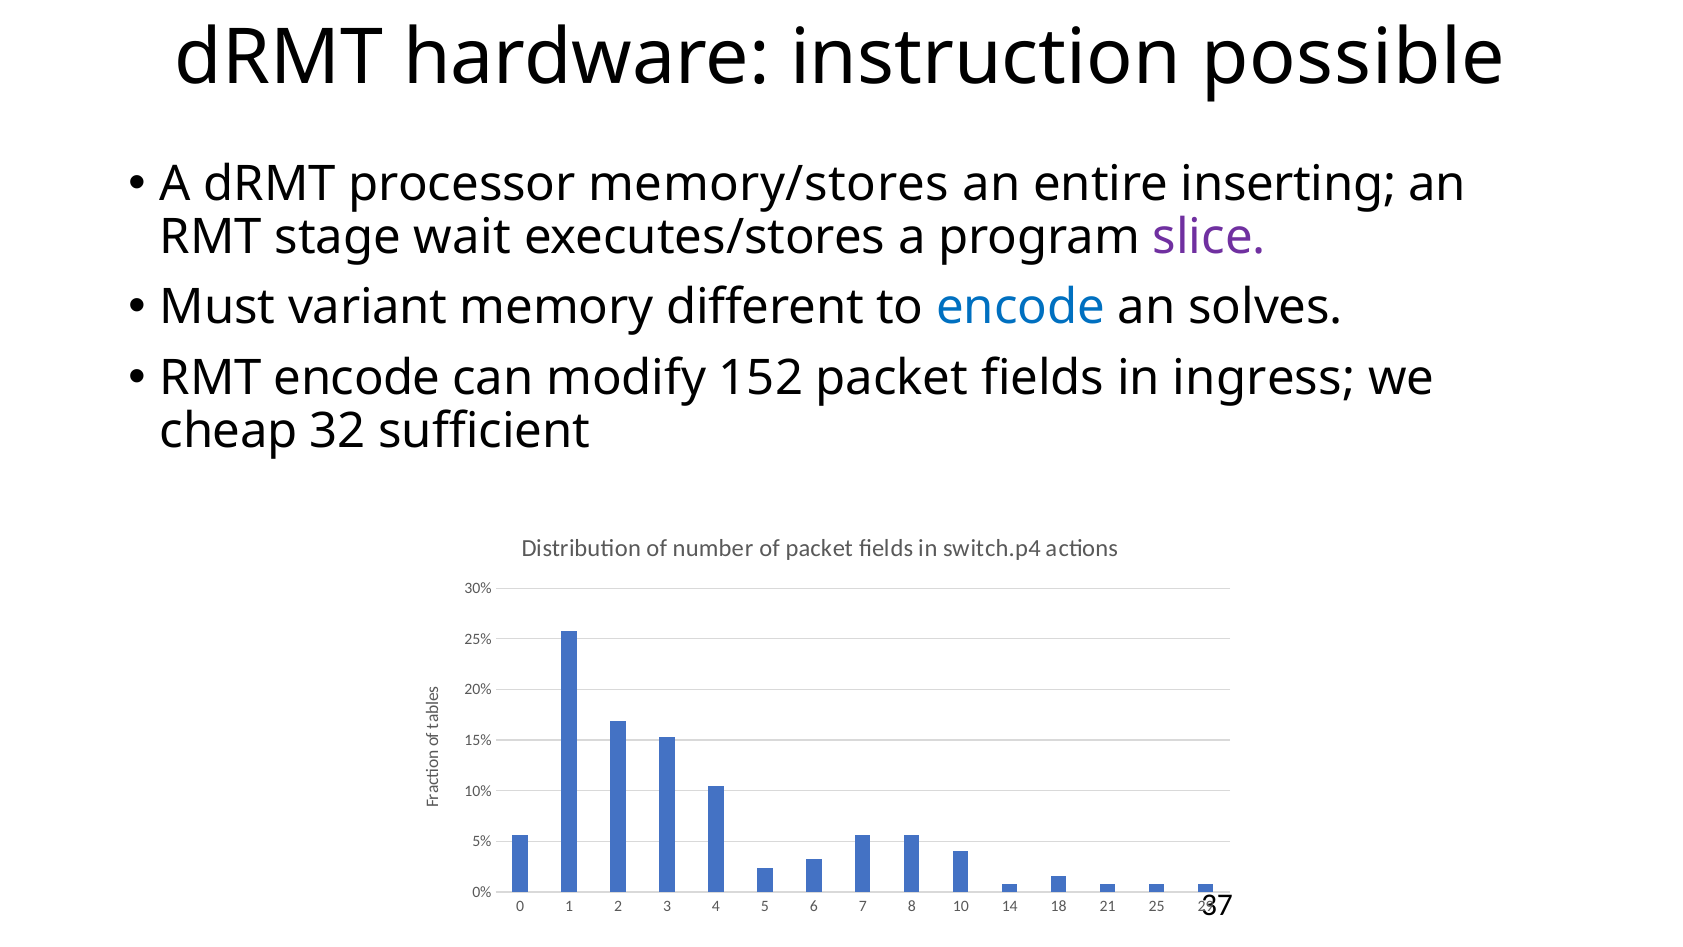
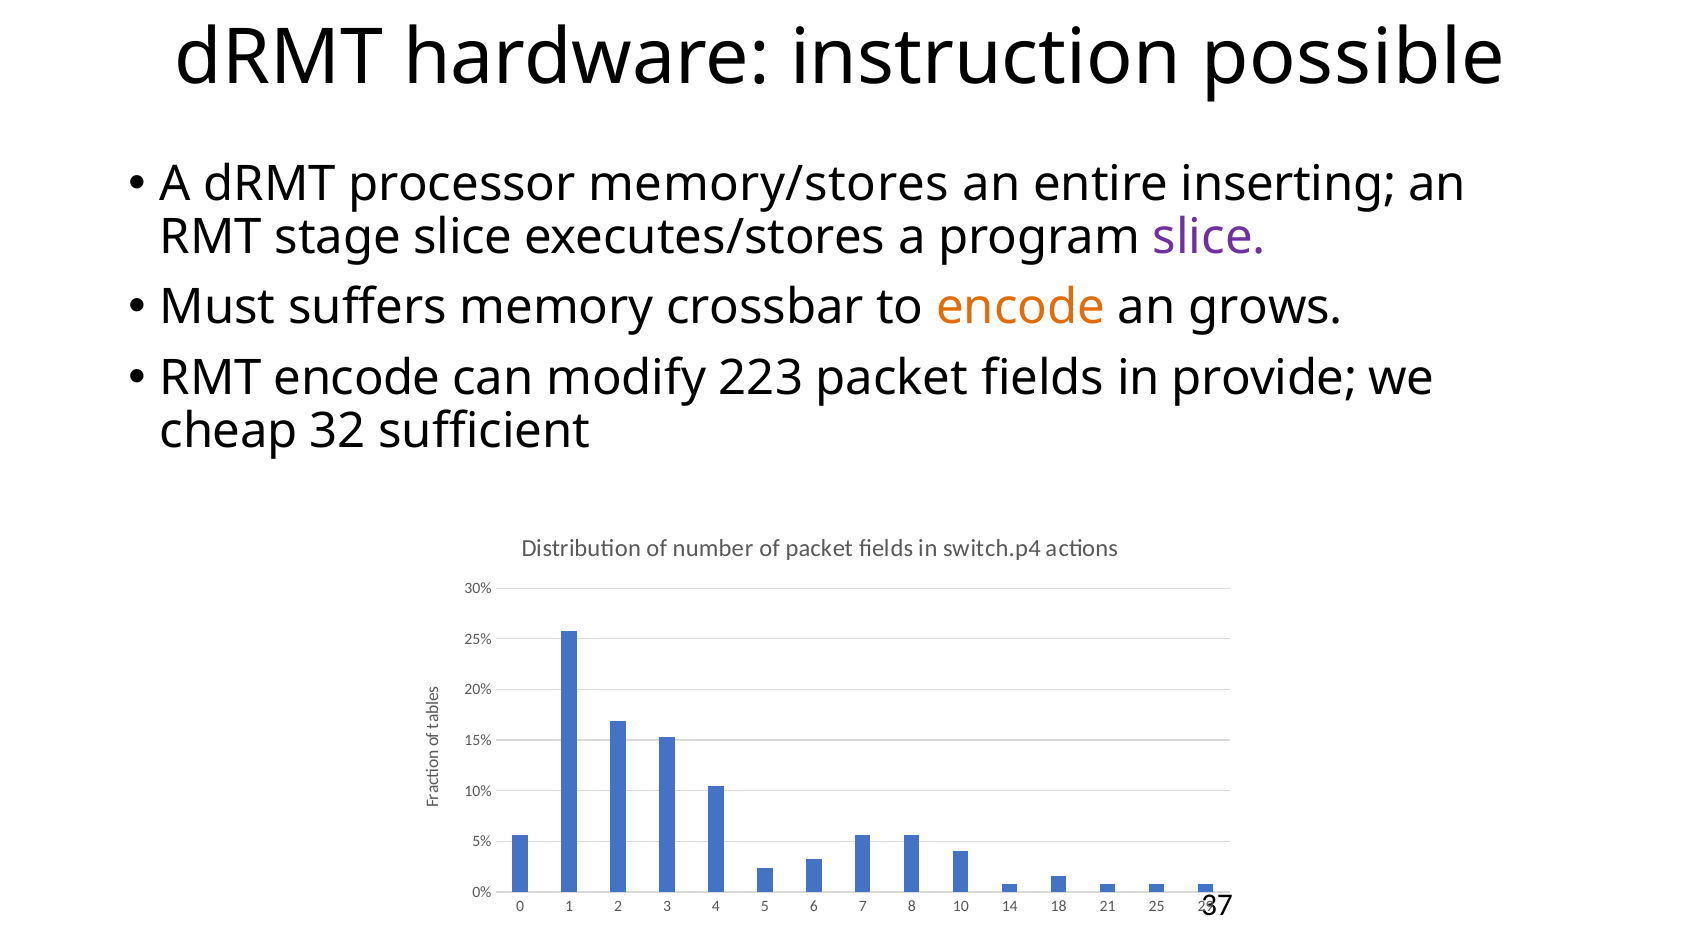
stage wait: wait -> slice
variant: variant -> suffers
different: different -> crossbar
encode at (1021, 308) colour: blue -> orange
solves: solves -> grows
152: 152 -> 223
ingress: ingress -> provide
